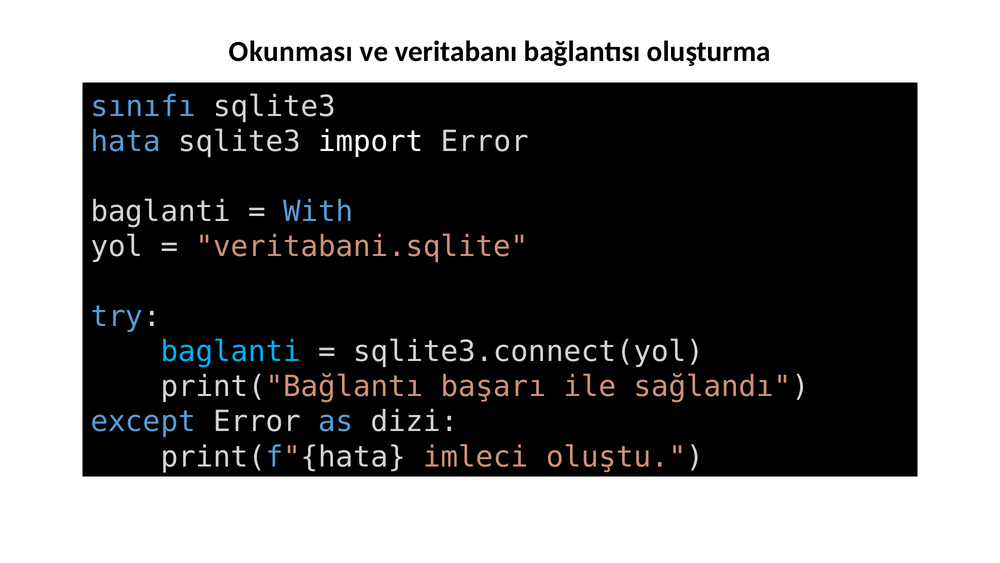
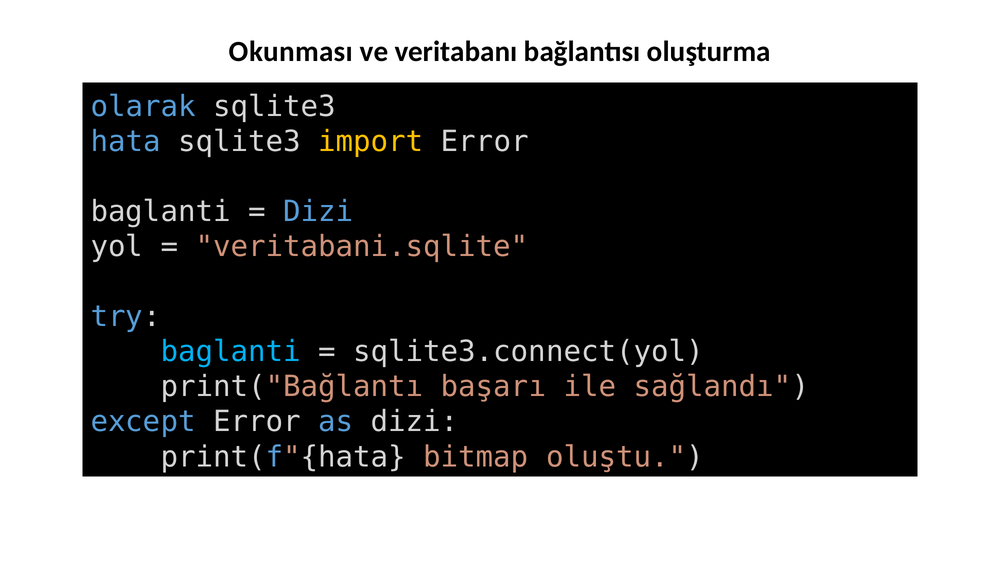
sınıfı: sınıfı -> olarak
import colour: white -> yellow
With at (318, 211): With -> Dizi
imleci: imleci -> bitmap
